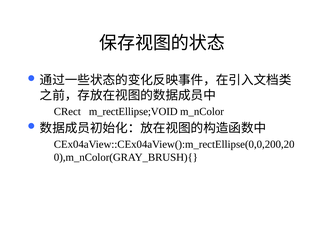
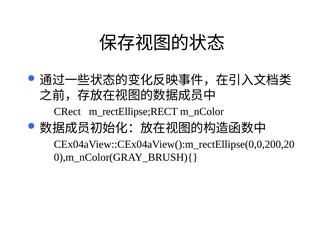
m_rectEllipse;VOID: m_rectEllipse;VOID -> m_rectEllipse;RECT
